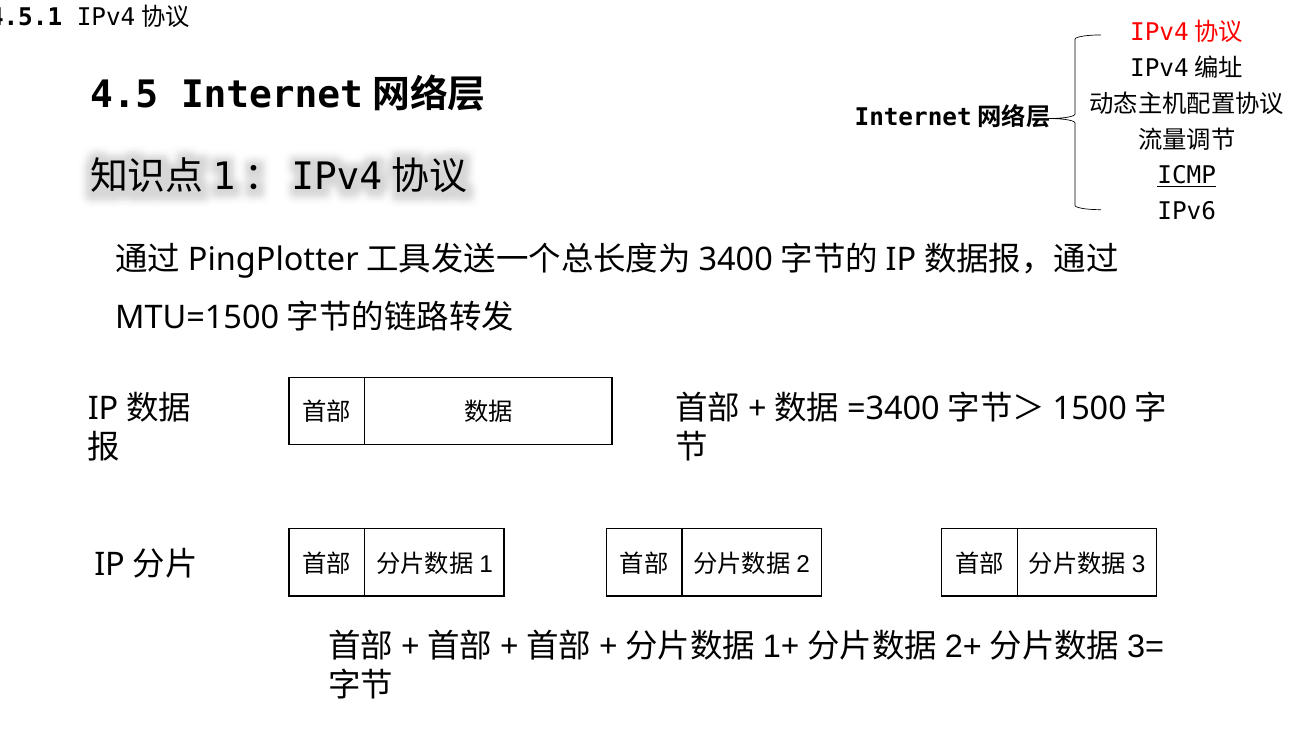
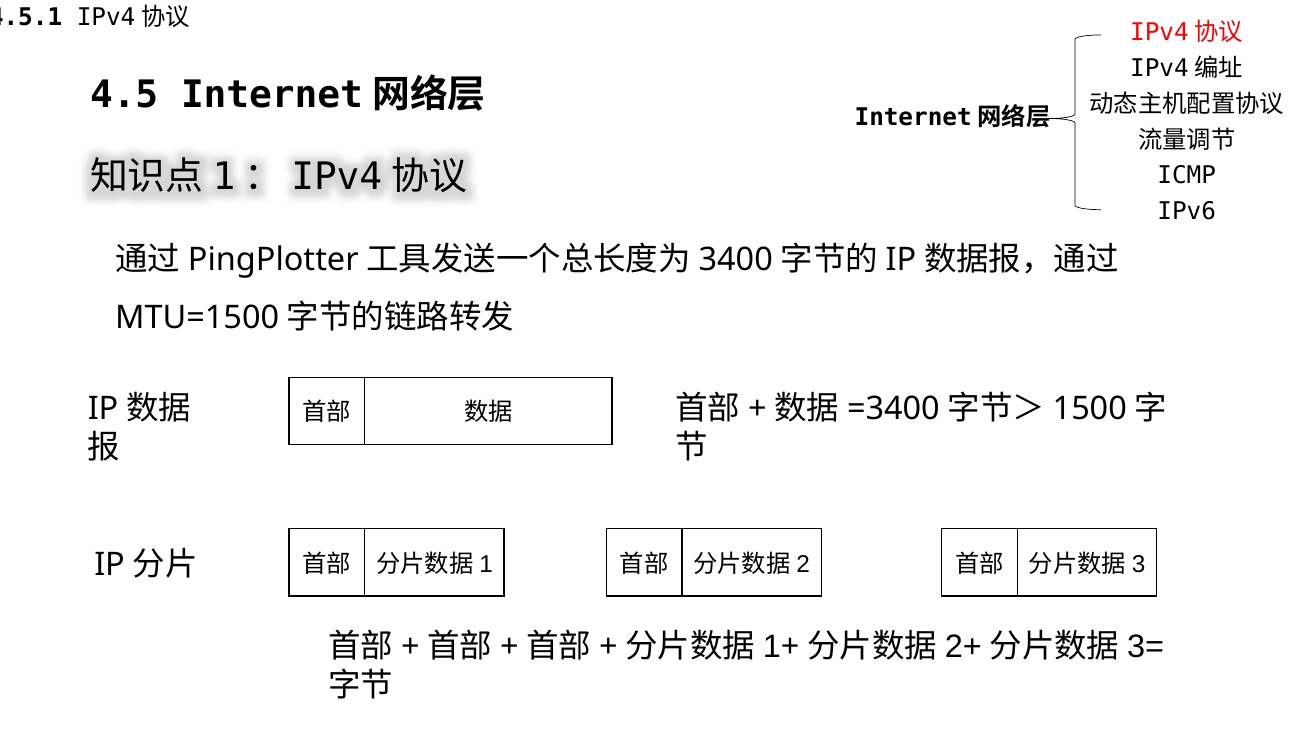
ICMP underline: present -> none
